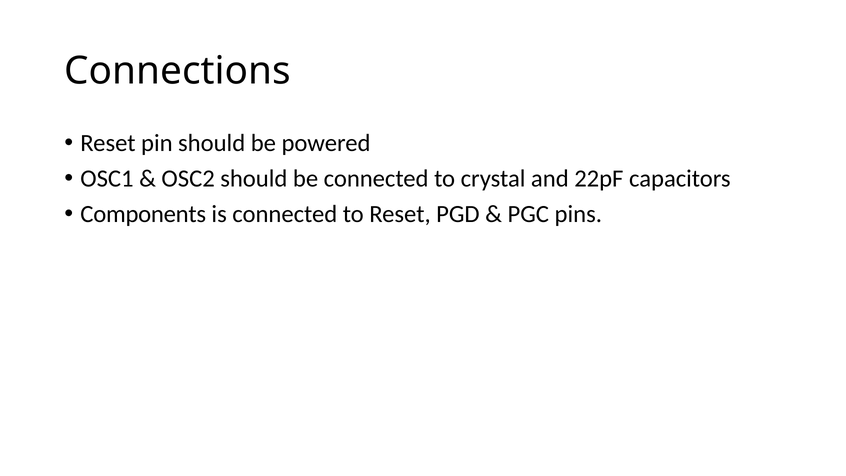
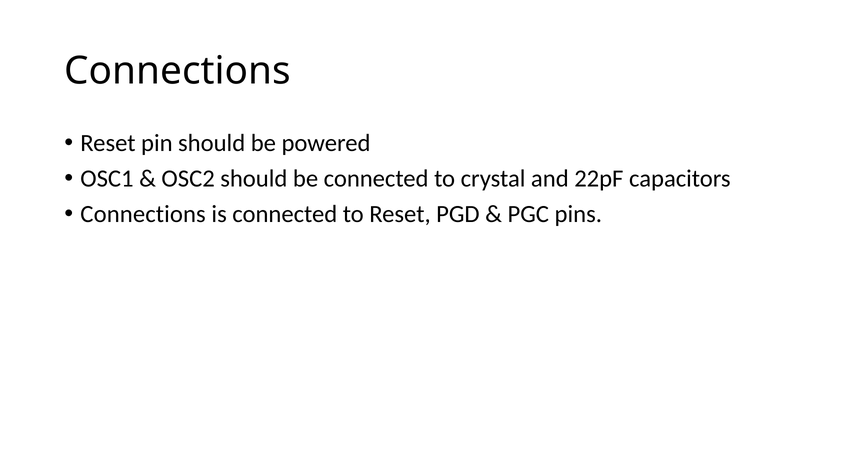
Components at (143, 214): Components -> Connections
